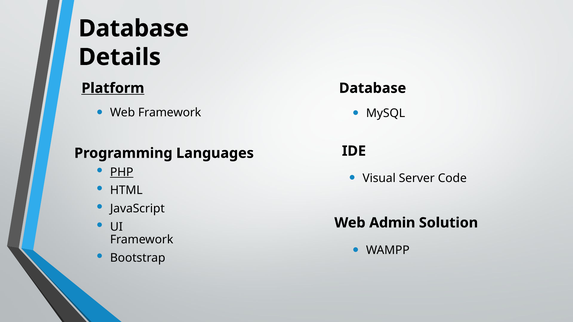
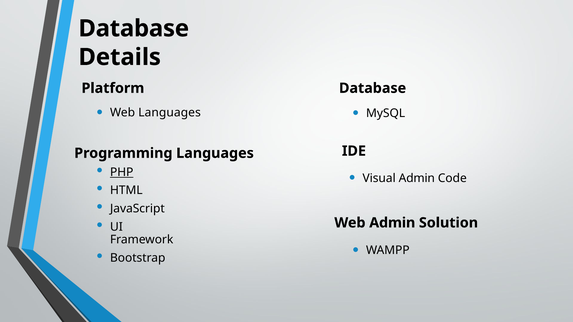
Platform underline: present -> none
Web Framework: Framework -> Languages
Visual Server: Server -> Admin
